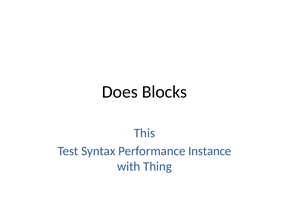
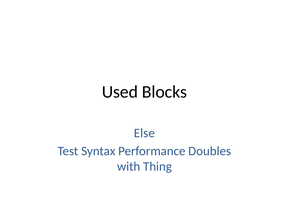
Does: Does -> Used
This: This -> Else
Instance: Instance -> Doubles
